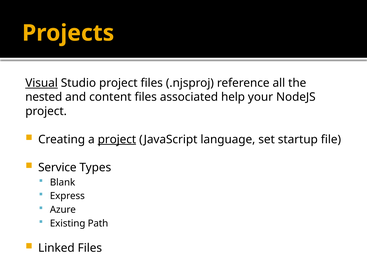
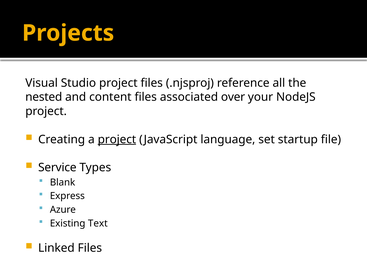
Visual underline: present -> none
help: help -> over
Path: Path -> Text
